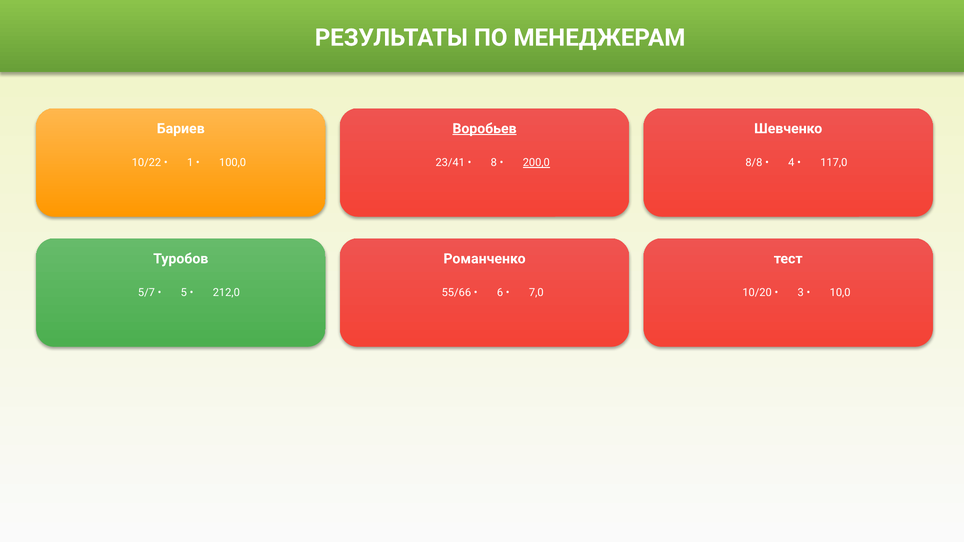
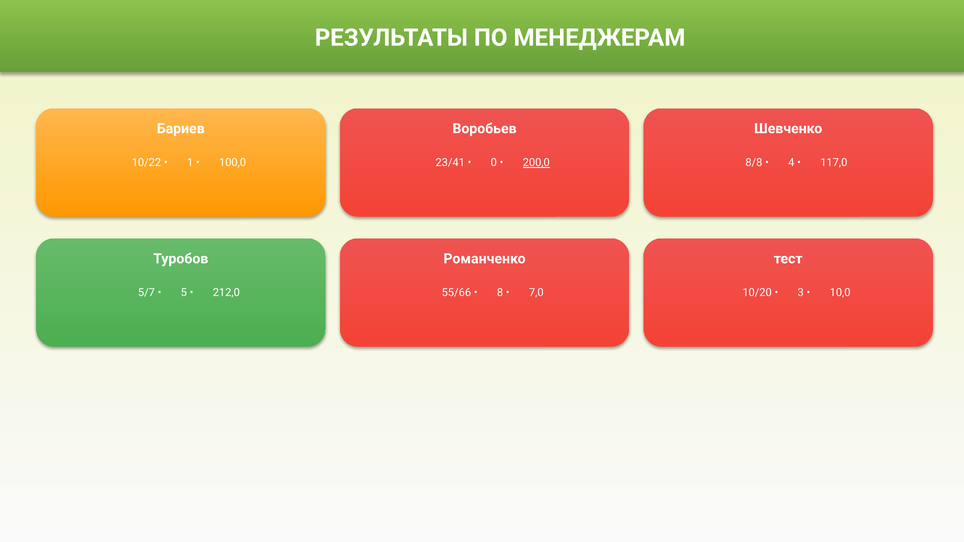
Воробьев underline: present -> none
8: 8 -> 0
6: 6 -> 8
